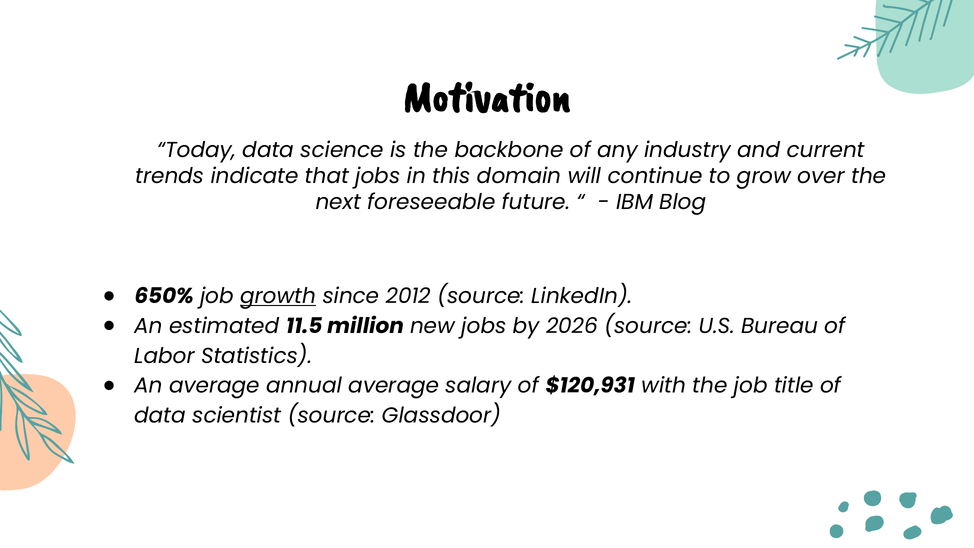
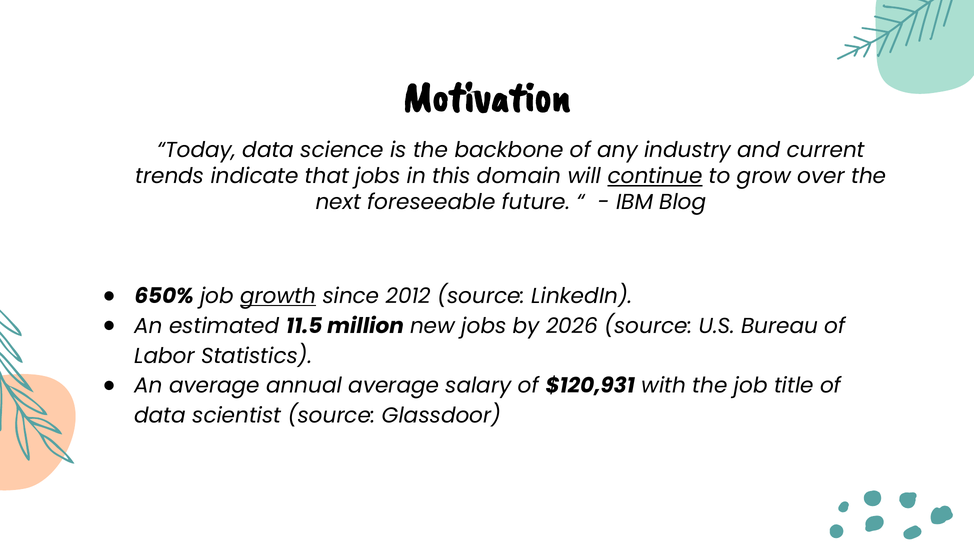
continue underline: none -> present
